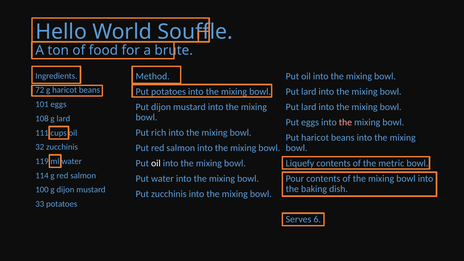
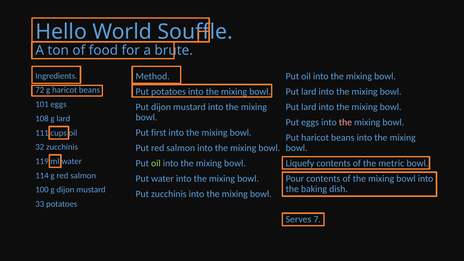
rich: rich -> first
oil at (156, 163) colour: white -> light green
6: 6 -> 7
